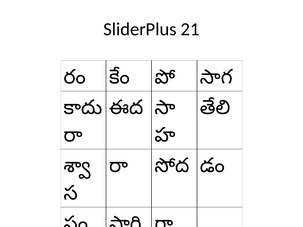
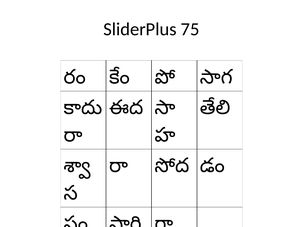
21: 21 -> 75
